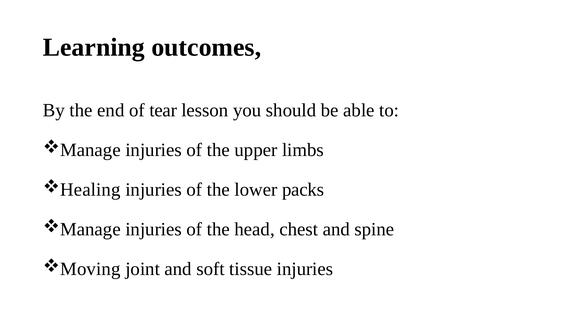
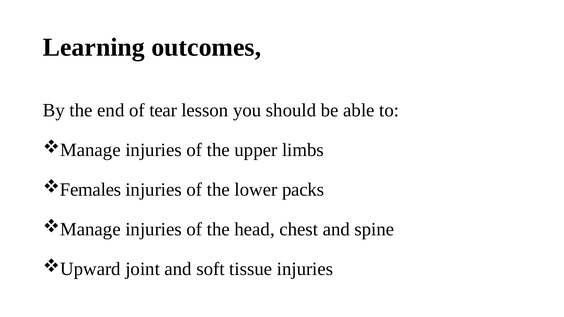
Healing: Healing -> Females
Moving: Moving -> Upward
